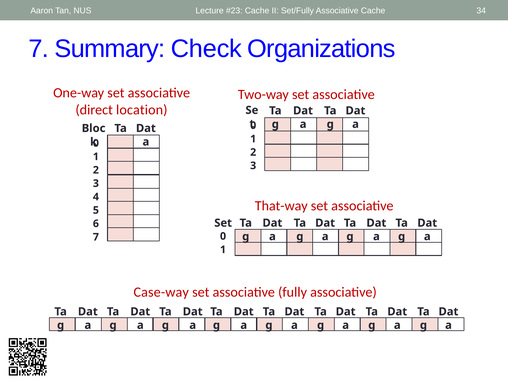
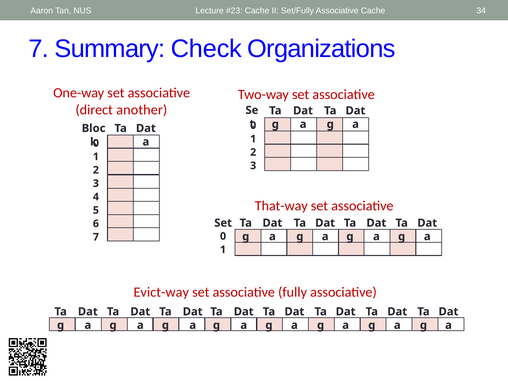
location: location -> another
Case-way: Case-way -> Evict-way
